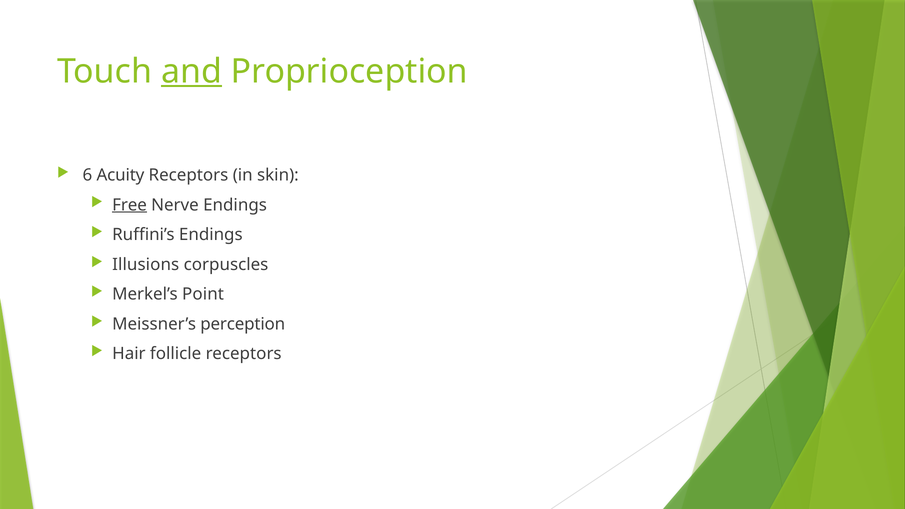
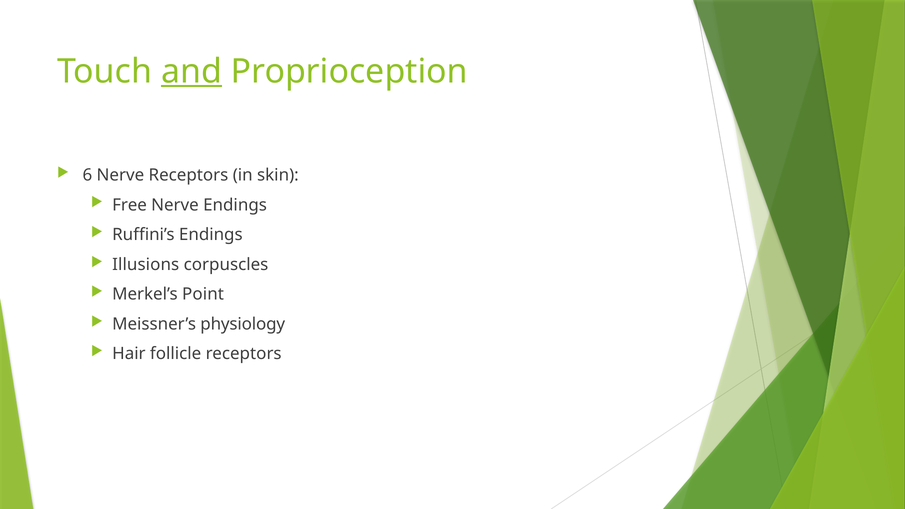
6 Acuity: Acuity -> Nerve
Free underline: present -> none
perception: perception -> physiology
